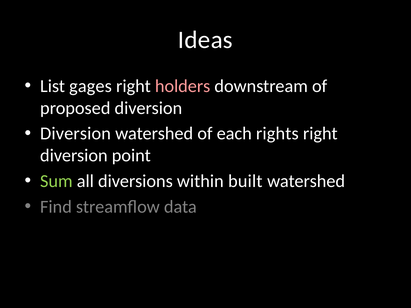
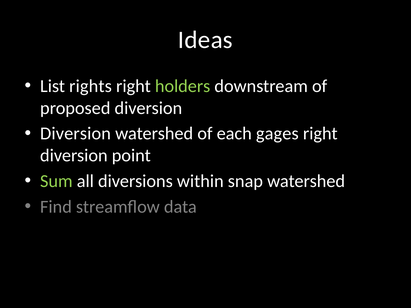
gages: gages -> rights
holders colour: pink -> light green
rights: rights -> gages
built: built -> snap
